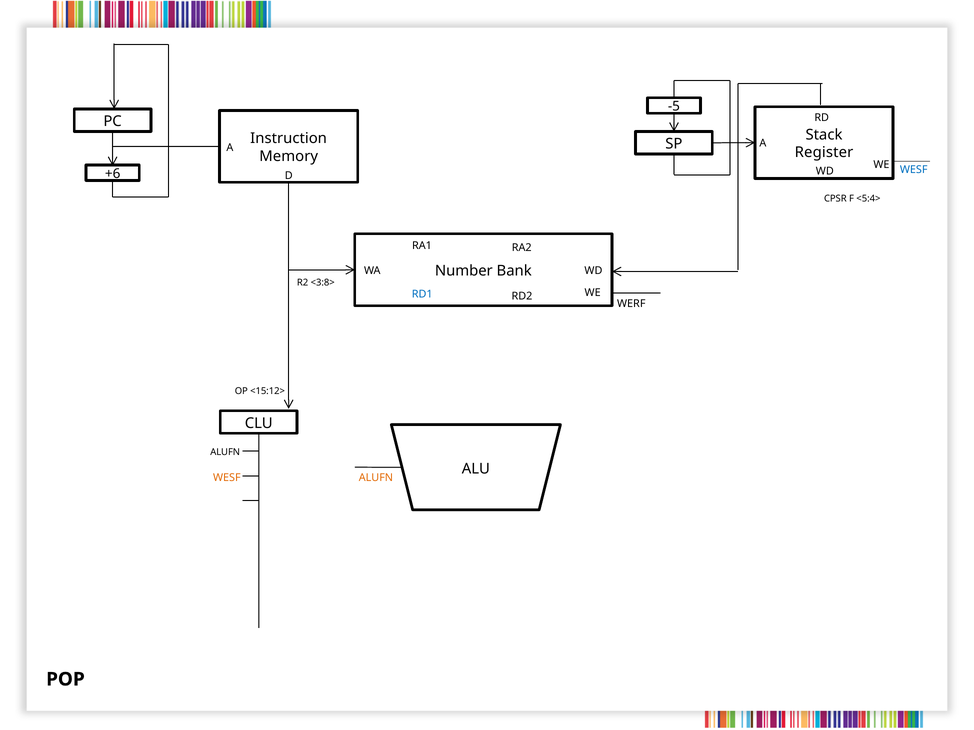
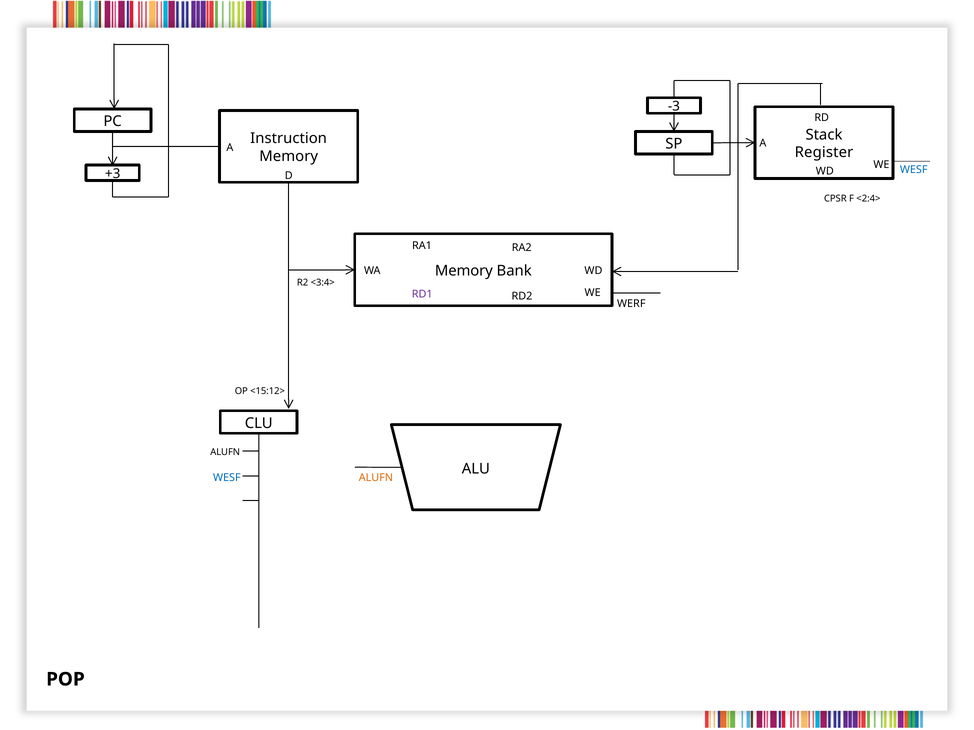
-5: -5 -> -3
+6: +6 -> +3
<5:4>: <5:4> -> <2:4>
Number at (464, 271): Number -> Memory
<3:8>: <3:8> -> <3:4>
RD1 colour: blue -> purple
WESF at (227, 478) colour: orange -> blue
